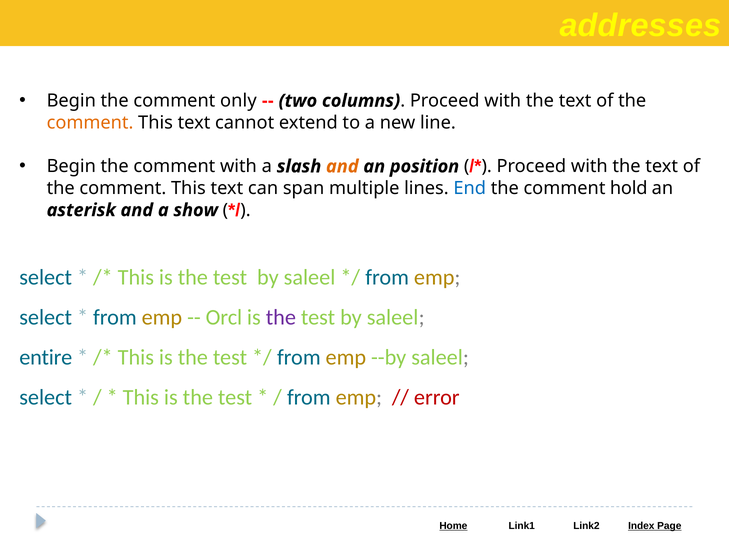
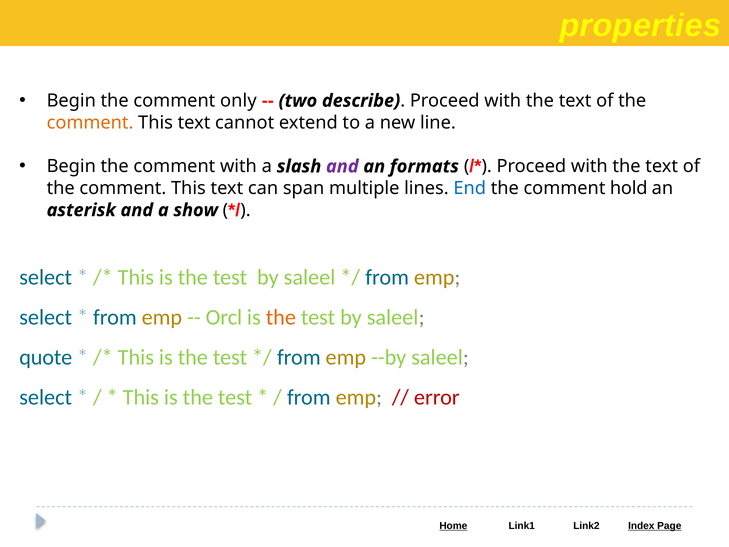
addresses: addresses -> properties
columns: columns -> describe
and at (342, 166) colour: orange -> purple
position: position -> formats
the at (281, 317) colour: purple -> orange
entire: entire -> quote
